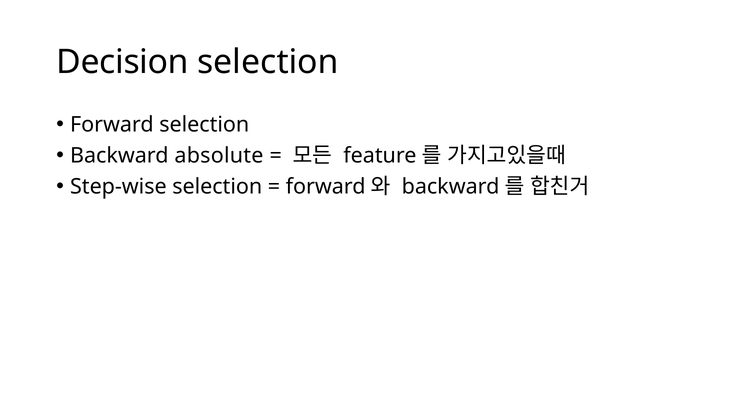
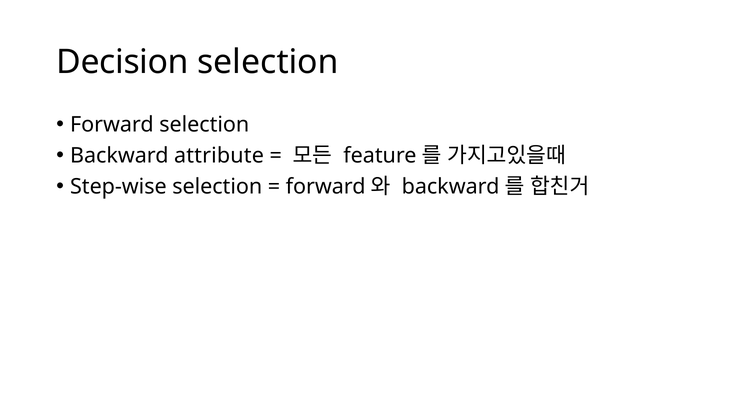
absolute: absolute -> attribute
